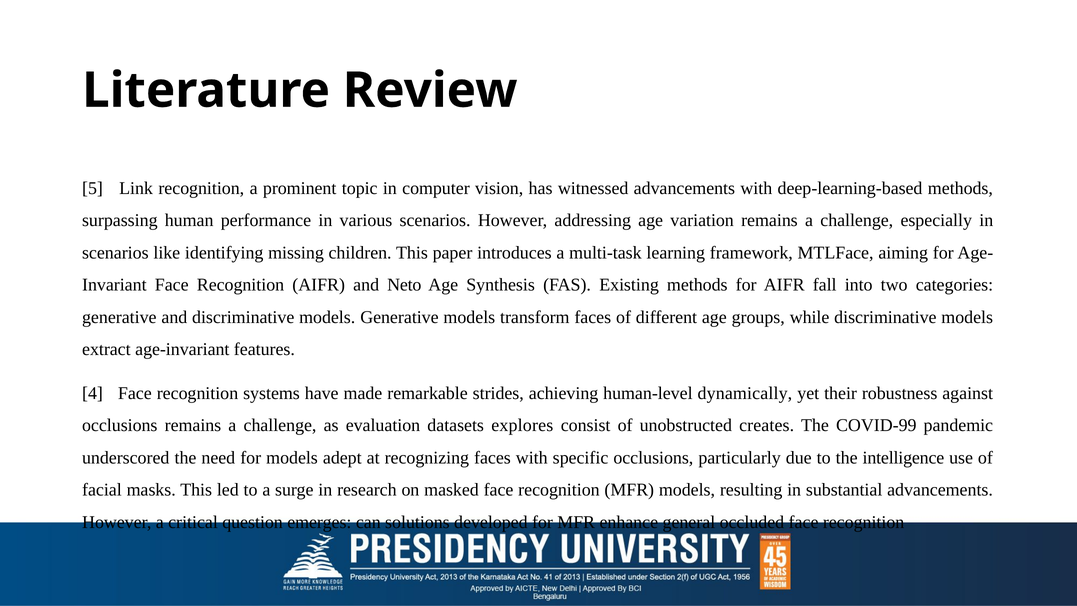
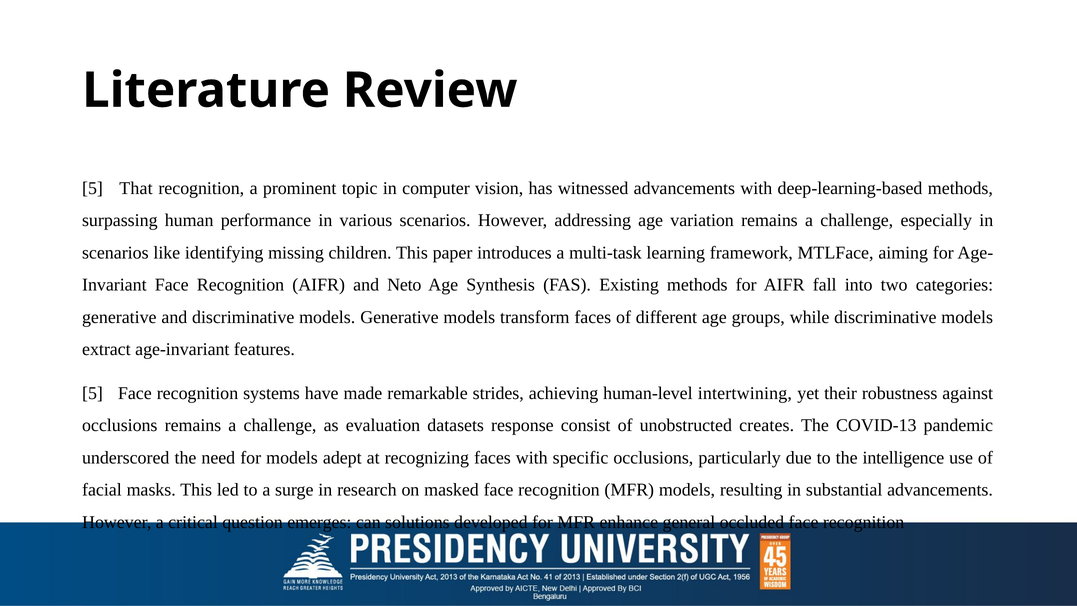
Link: Link -> That
4 at (93, 393): 4 -> 5
dynamically: dynamically -> intertwining
explores: explores -> response
COVID-99: COVID-99 -> COVID-13
